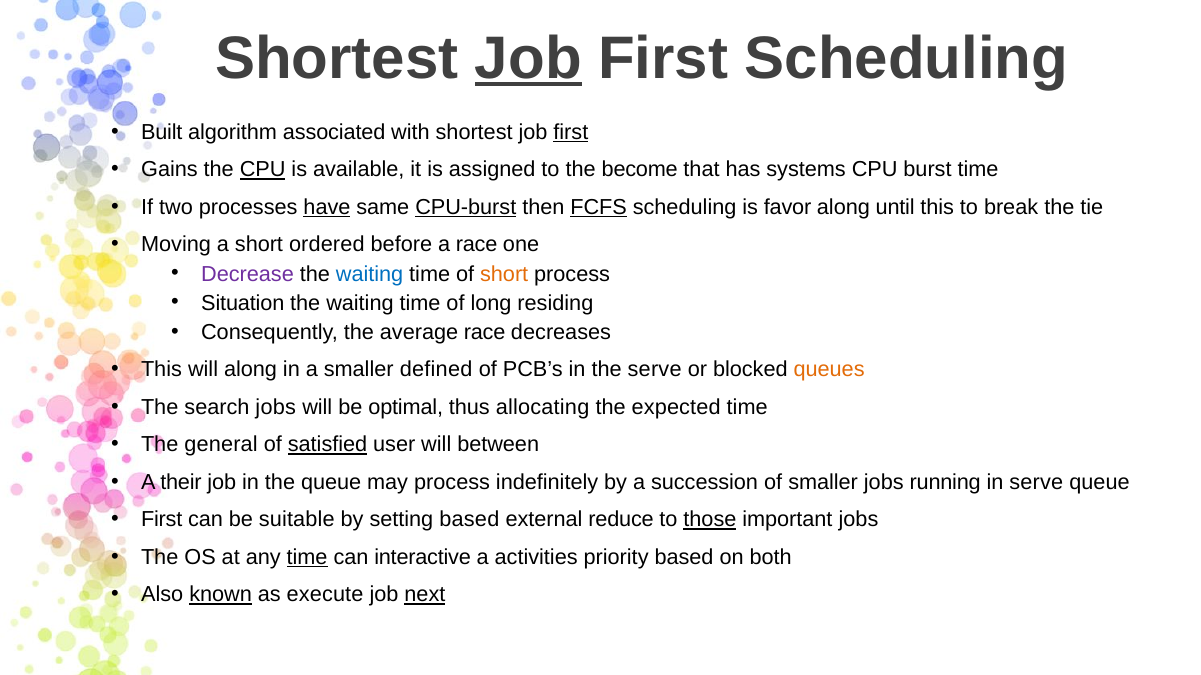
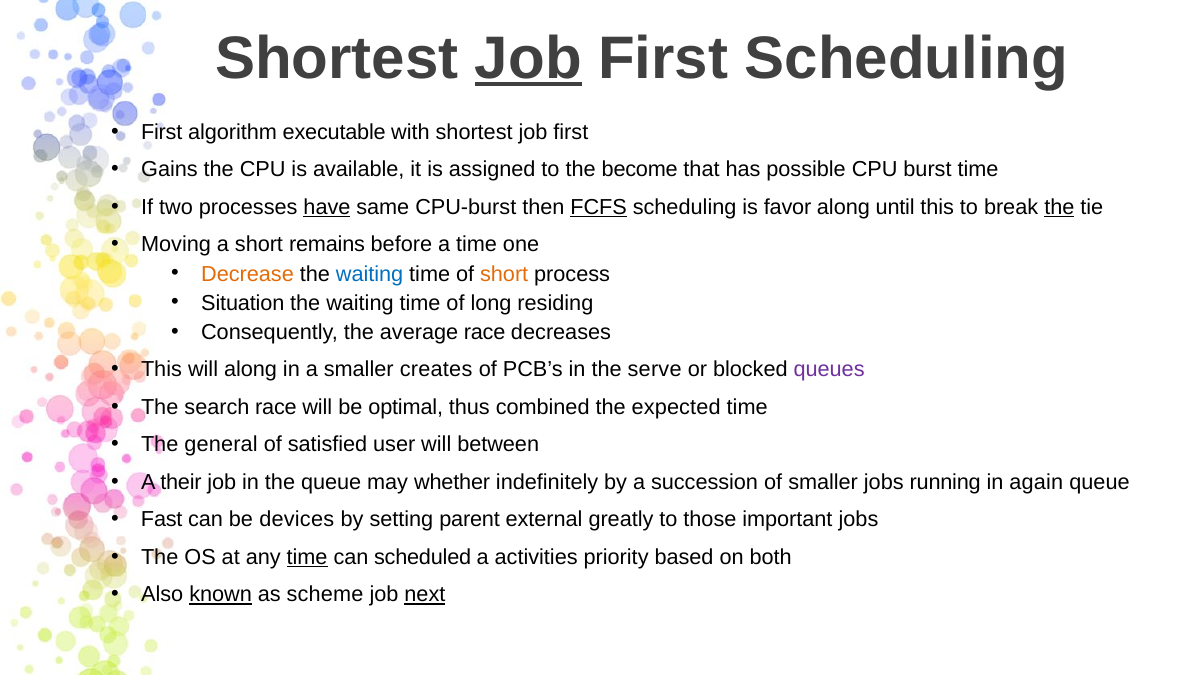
Built at (162, 132): Built -> First
associated: associated -> executable
first at (571, 132) underline: present -> none
CPU at (263, 170) underline: present -> none
systems: systems -> possible
CPU-burst underline: present -> none
the at (1059, 207) underline: none -> present
ordered: ordered -> remains
a race: race -> time
Decrease colour: purple -> orange
defined: defined -> creates
queues colour: orange -> purple
search jobs: jobs -> race
allocating: allocating -> combined
satisfied underline: present -> none
may process: process -> whether
in serve: serve -> again
First at (162, 520): First -> Fast
suitable: suitable -> devices
setting based: based -> parent
reduce: reduce -> greatly
those underline: present -> none
interactive: interactive -> scheduled
execute: execute -> scheme
